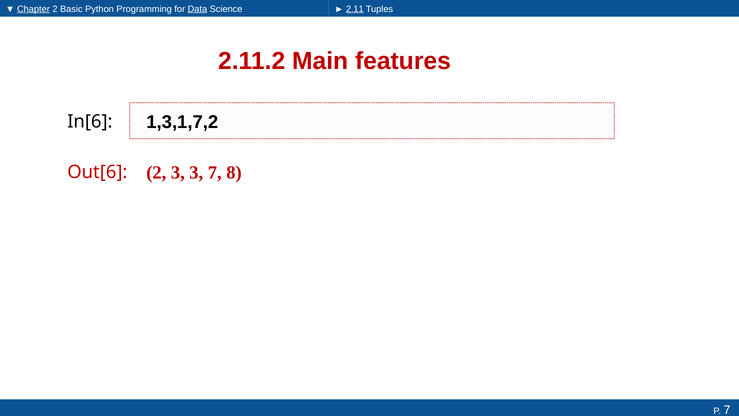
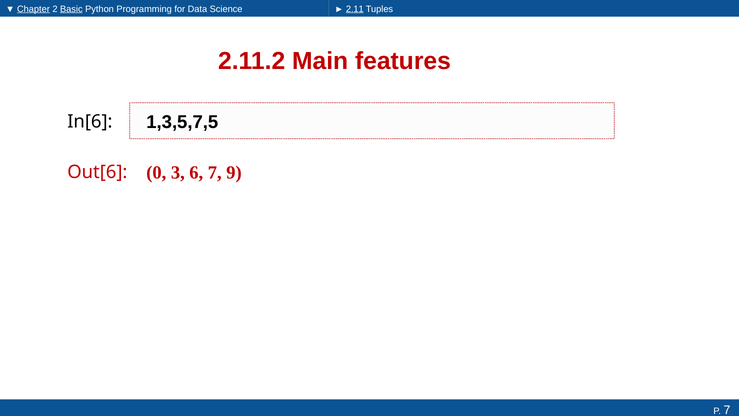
Basic underline: none -> present
Data underline: present -> none
1,3,1,7,2: 1,3,1,7,2 -> 1,3,5,7,5
Out[6 2: 2 -> 0
3 3: 3 -> 6
8: 8 -> 9
